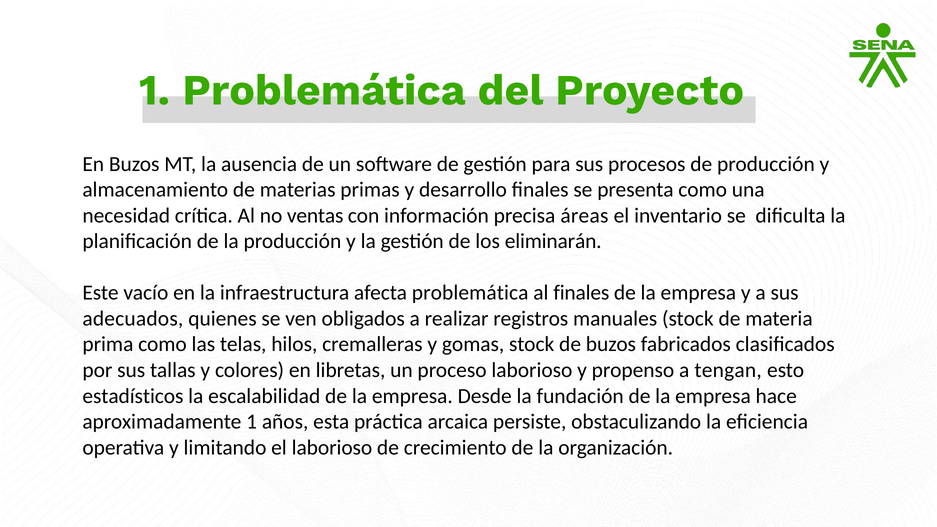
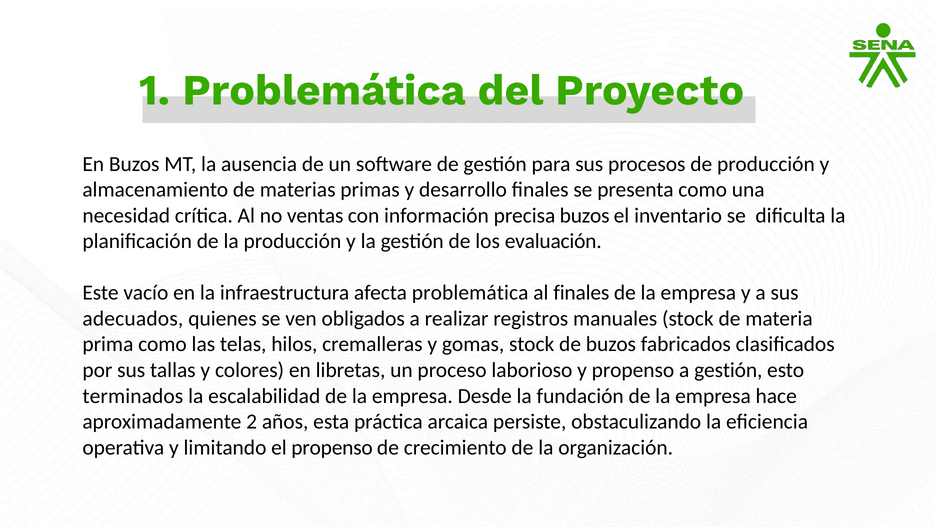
precisa áreas: áreas -> buzos
eliminarán: eliminarán -> evaluación
a tengan: tengan -> gestión
estadísticos: estadísticos -> terminados
aproximadamente 1: 1 -> 2
el laborioso: laborioso -> propenso
